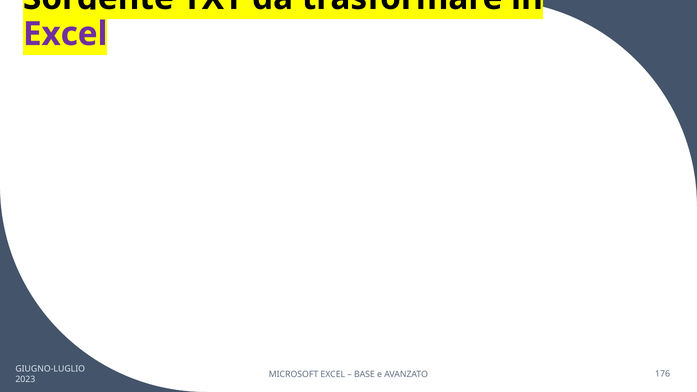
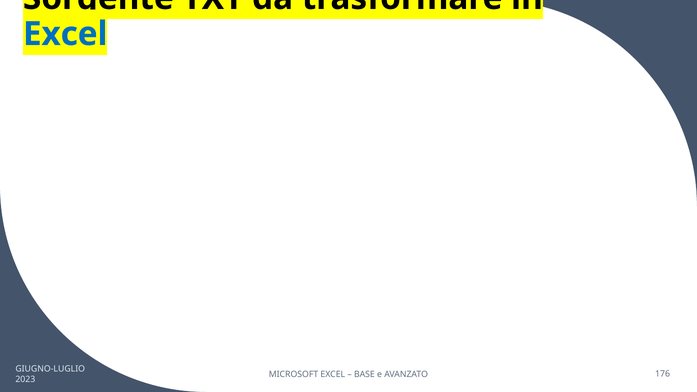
Excel at (65, 34) colour: purple -> blue
